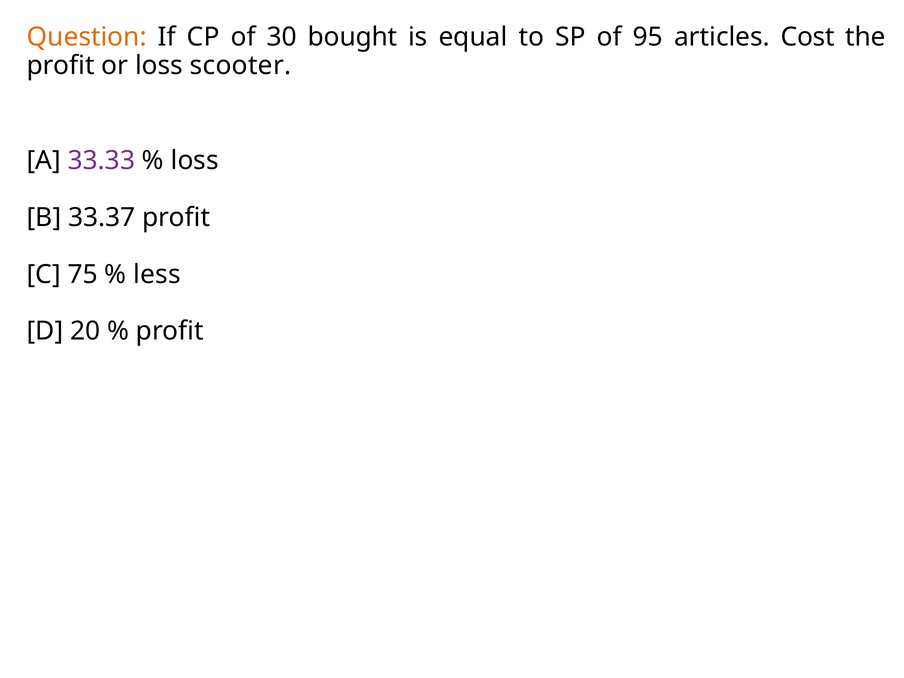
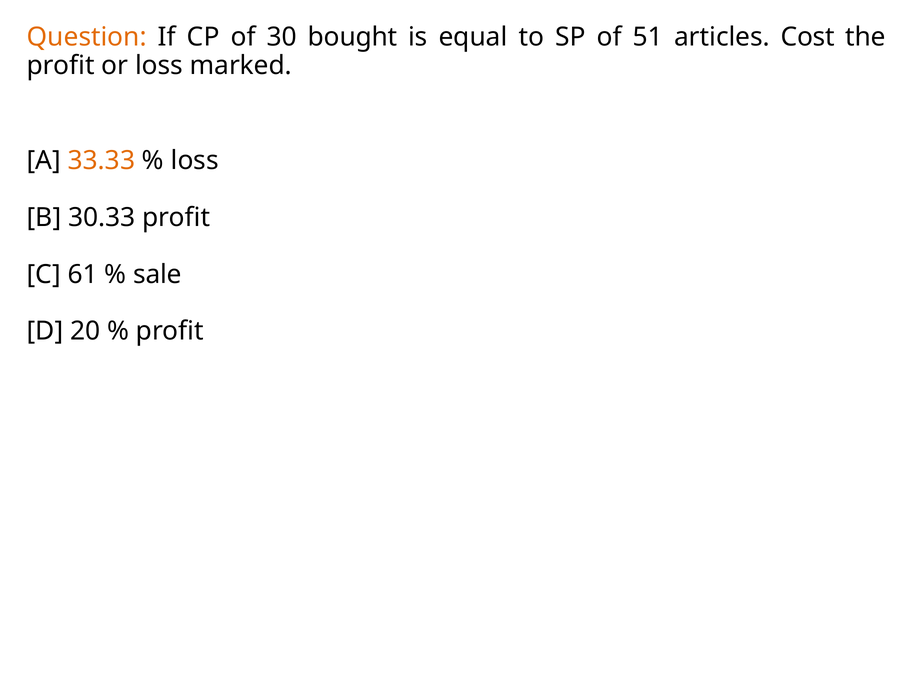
95: 95 -> 51
scooter: scooter -> marked
33.33 colour: purple -> orange
33.37: 33.37 -> 30.33
75: 75 -> 61
less: less -> sale
